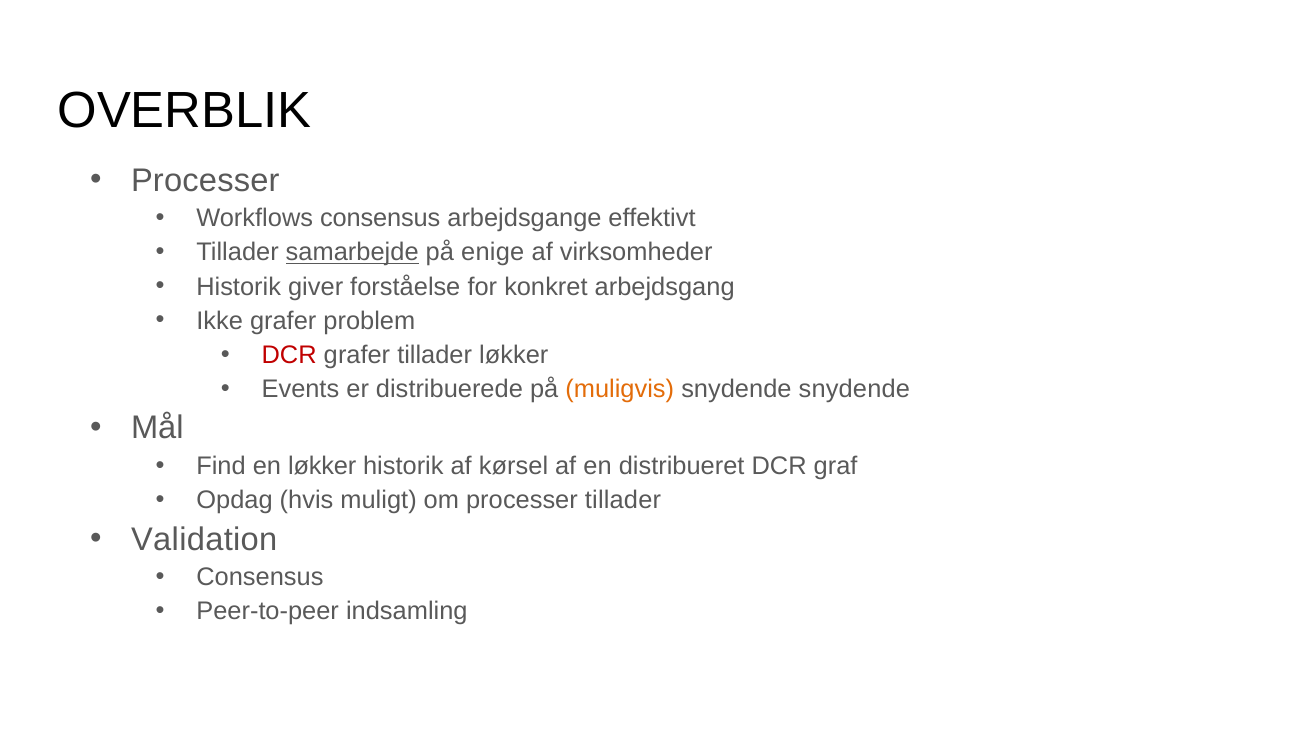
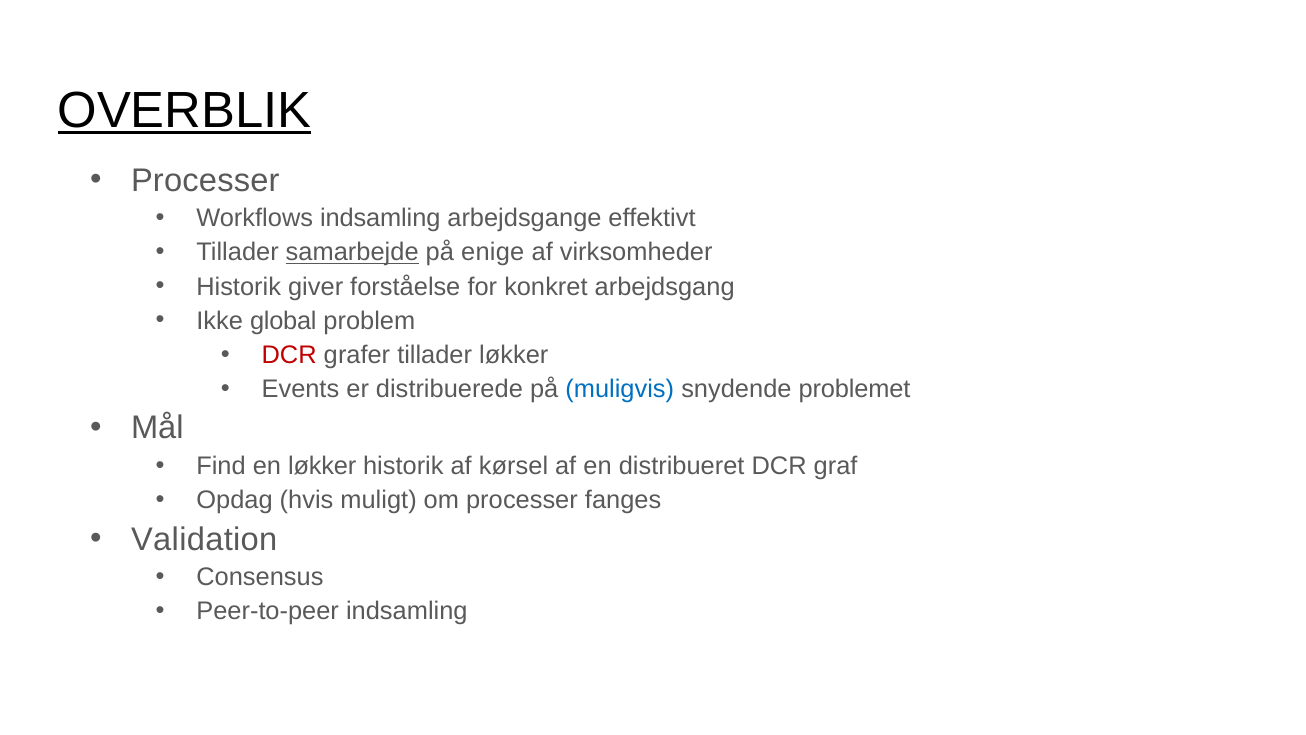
OVERBLIK underline: none -> present
Workflows consensus: consensus -> indsamling
Ikke grafer: grafer -> global
muligvis colour: orange -> blue
snydende snydende: snydende -> problemet
processer tillader: tillader -> fanges
